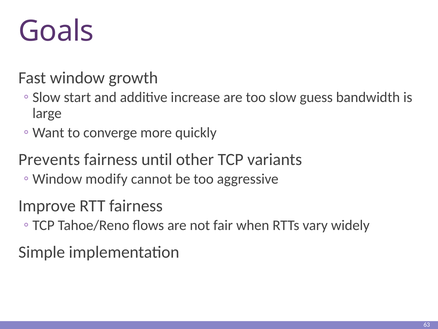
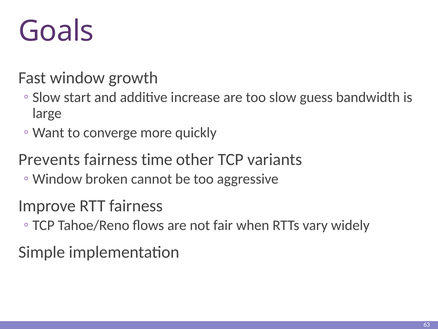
until: until -> time
modify: modify -> broken
